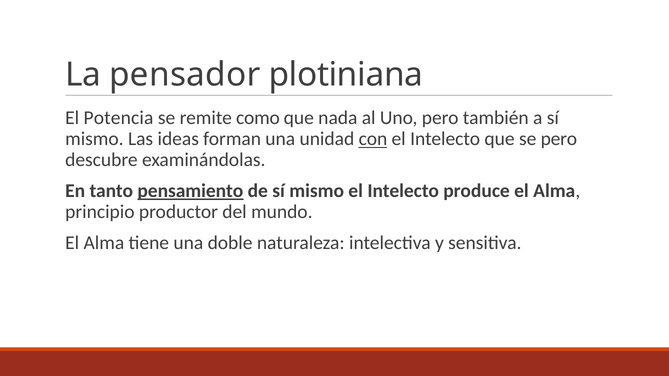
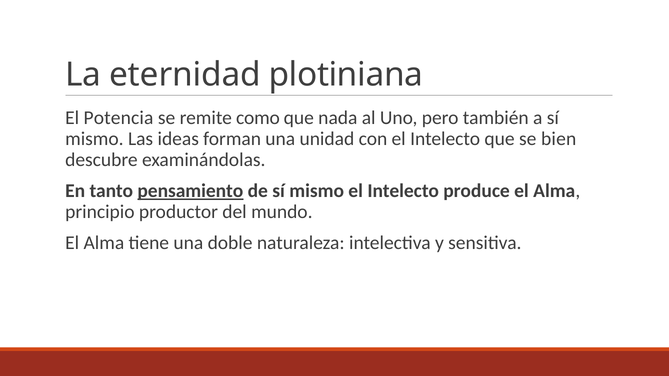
pensador: pensador -> eternidad
con underline: present -> none
se pero: pero -> bien
